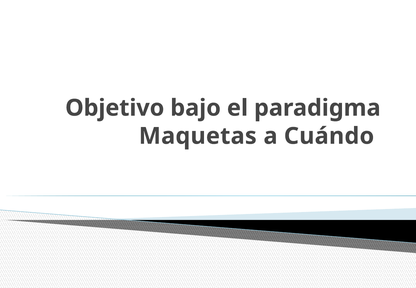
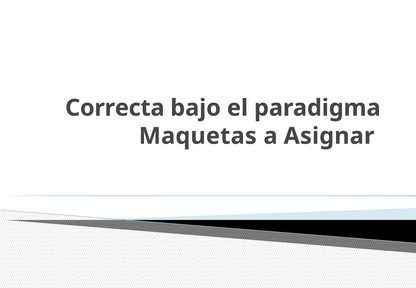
Objetivo: Objetivo -> Correcta
Cuándo: Cuándo -> Asignar
